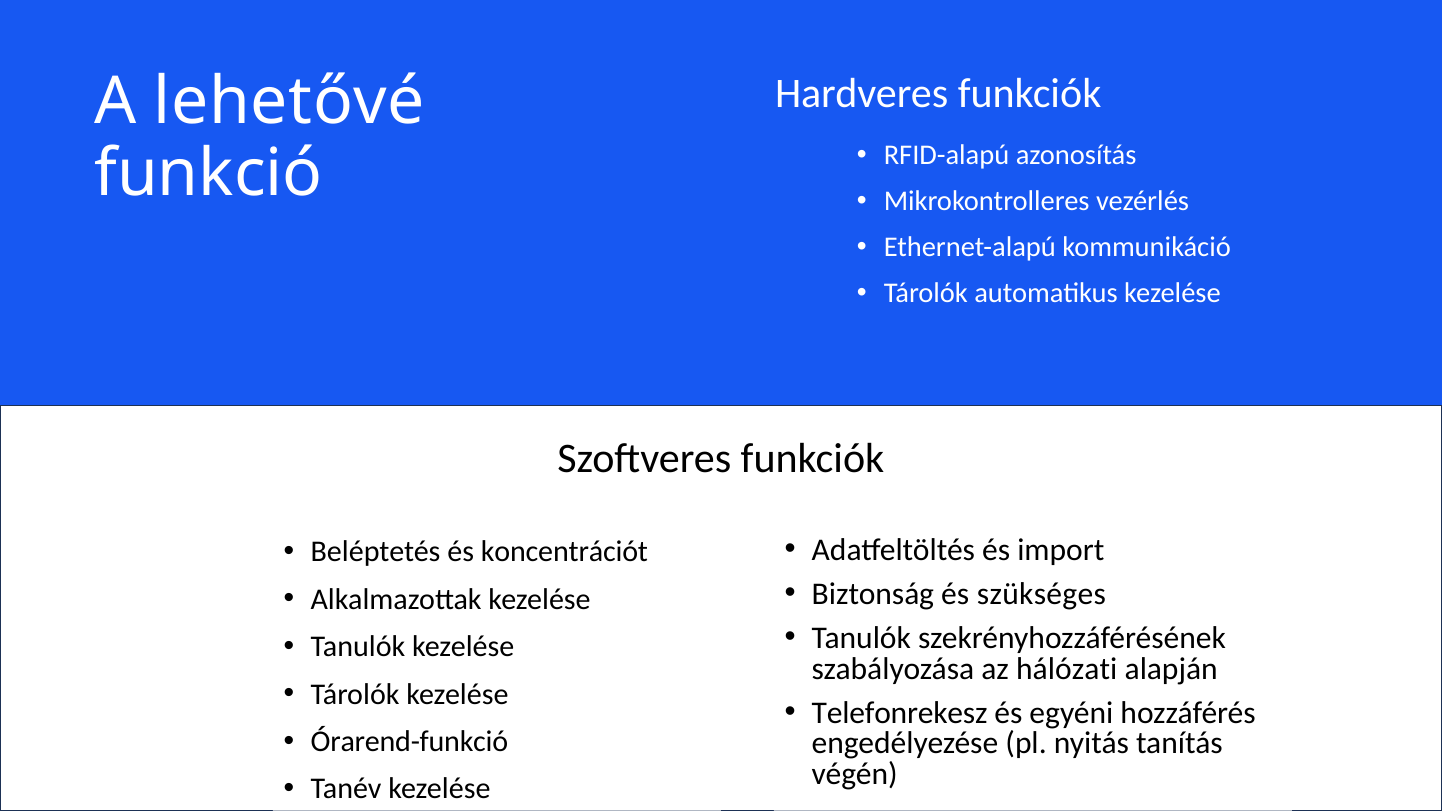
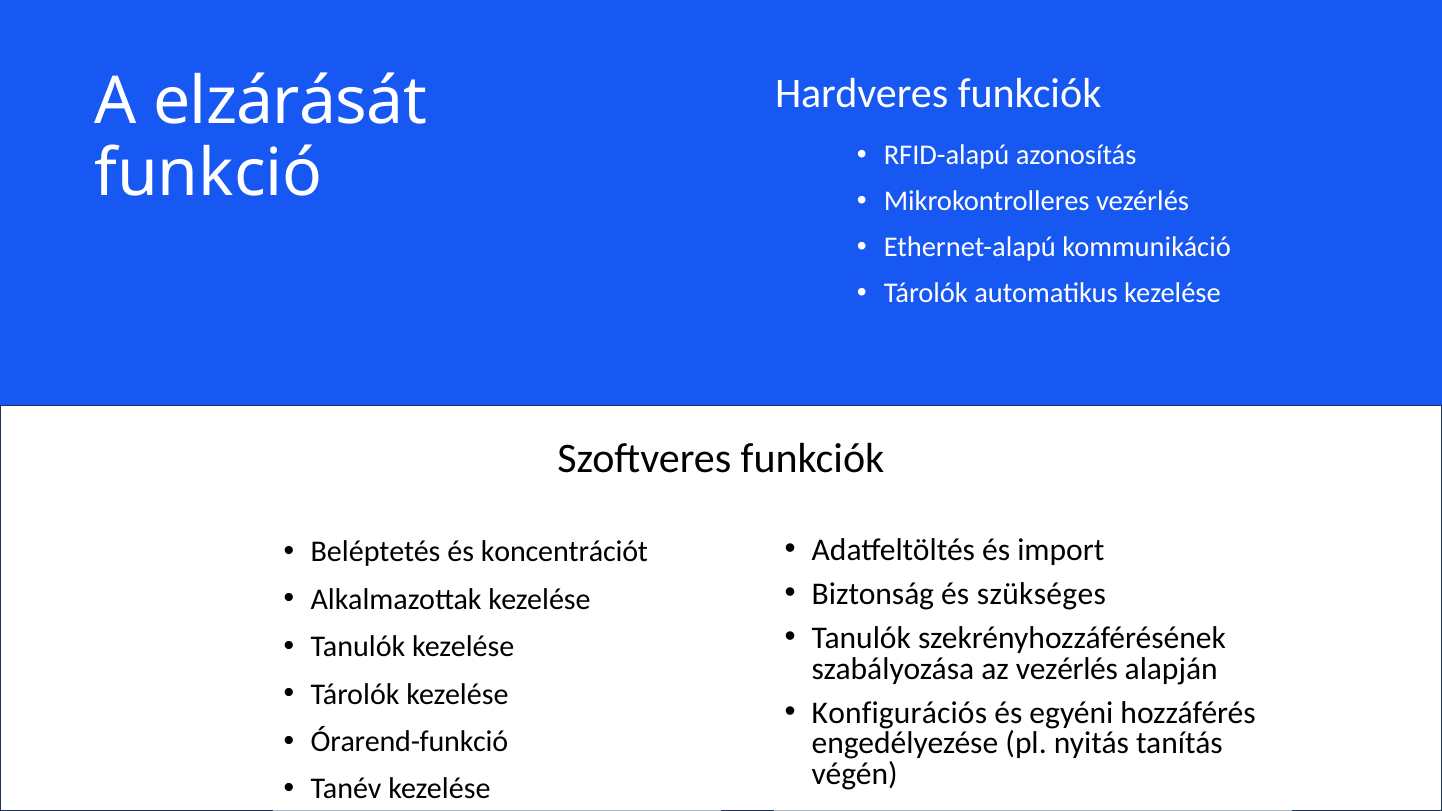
lehetővé: lehetővé -> elzárását
az hálózati: hálózati -> vezérlés
Telefonrekesz: Telefonrekesz -> Konfigurációs
